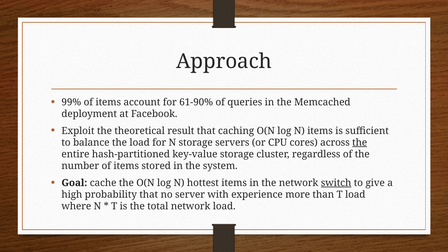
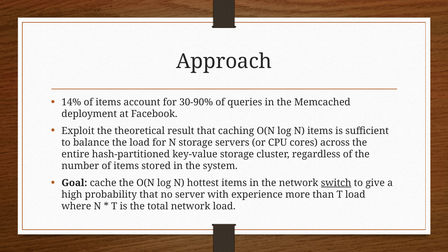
99%: 99% -> 14%
61-90%: 61-90% -> 30-90%
the at (360, 143) underline: present -> none
